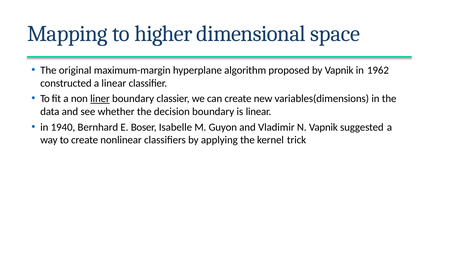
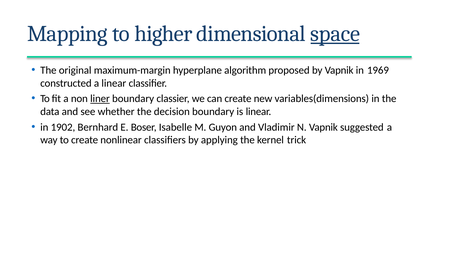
space underline: none -> present
1962: 1962 -> 1969
1940: 1940 -> 1902
